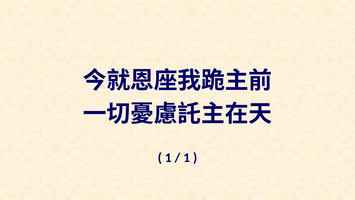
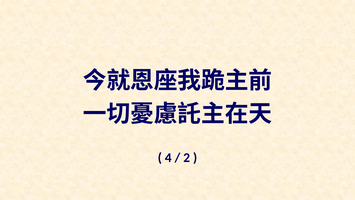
1 at (168, 158): 1 -> 4
1 at (187, 158): 1 -> 2
